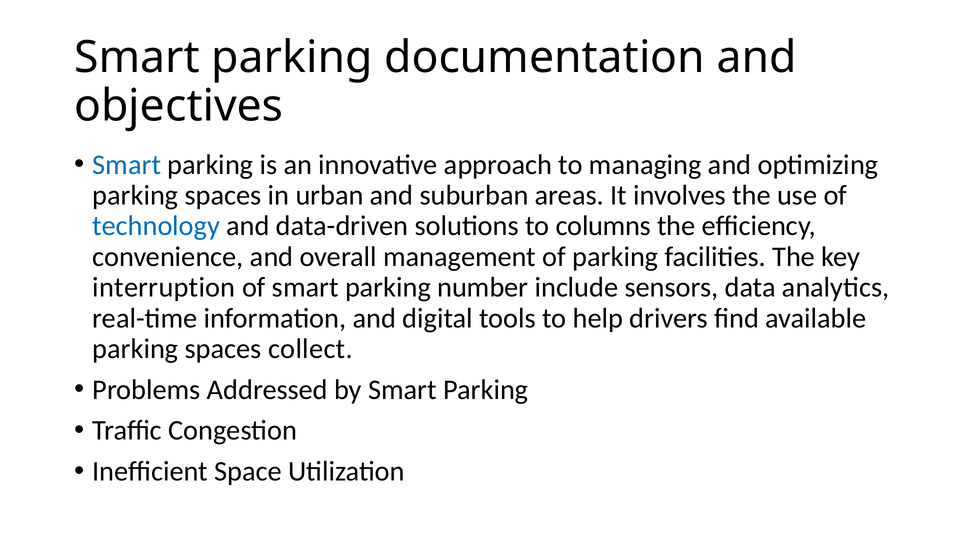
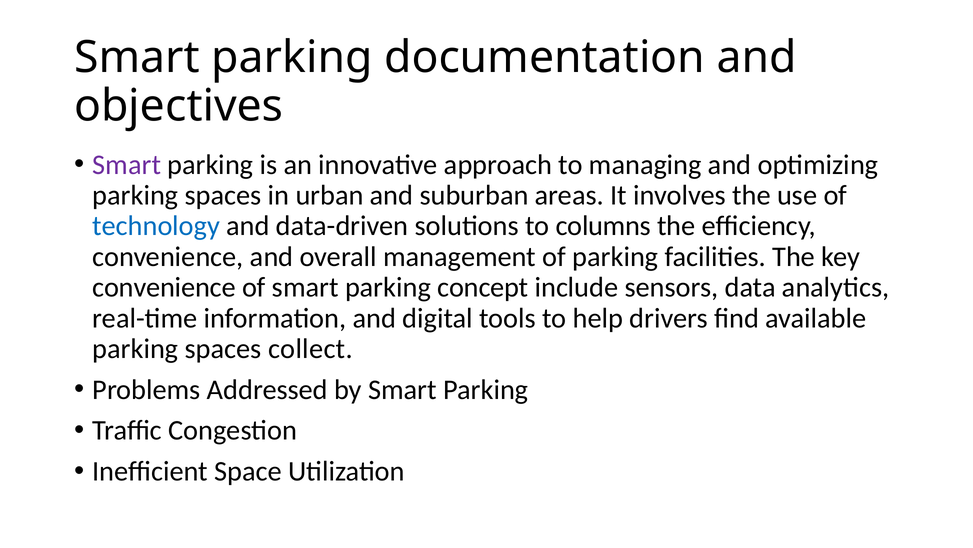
Smart at (127, 165) colour: blue -> purple
interruption at (164, 287): interruption -> convenience
number: number -> concept
